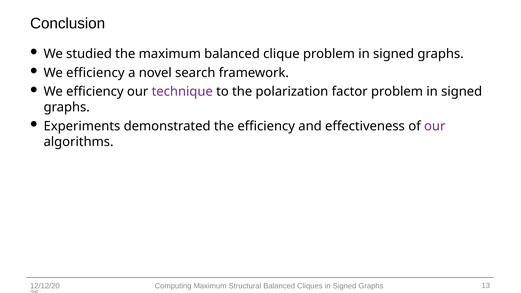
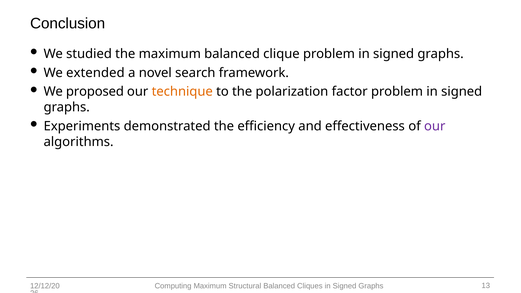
efficiency at (95, 73): efficiency -> extended
efficiency at (95, 92): efficiency -> proposed
technique colour: purple -> orange
